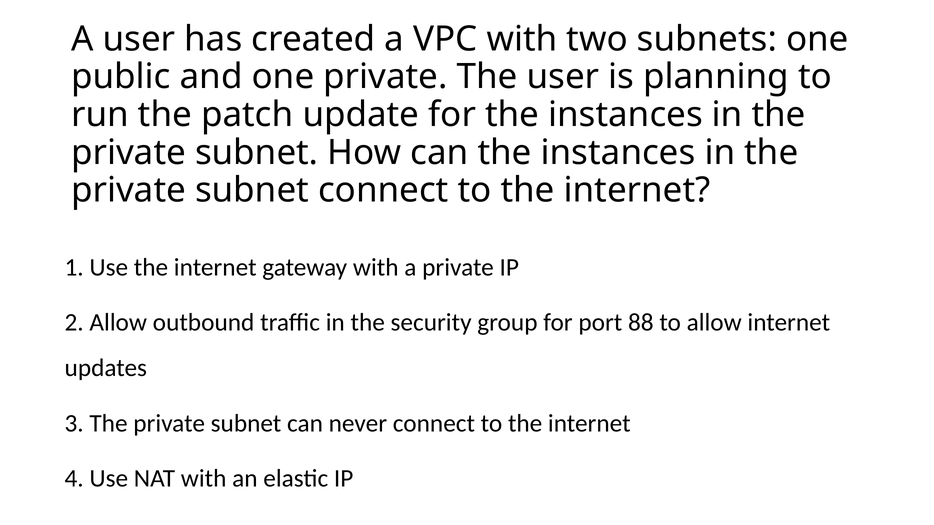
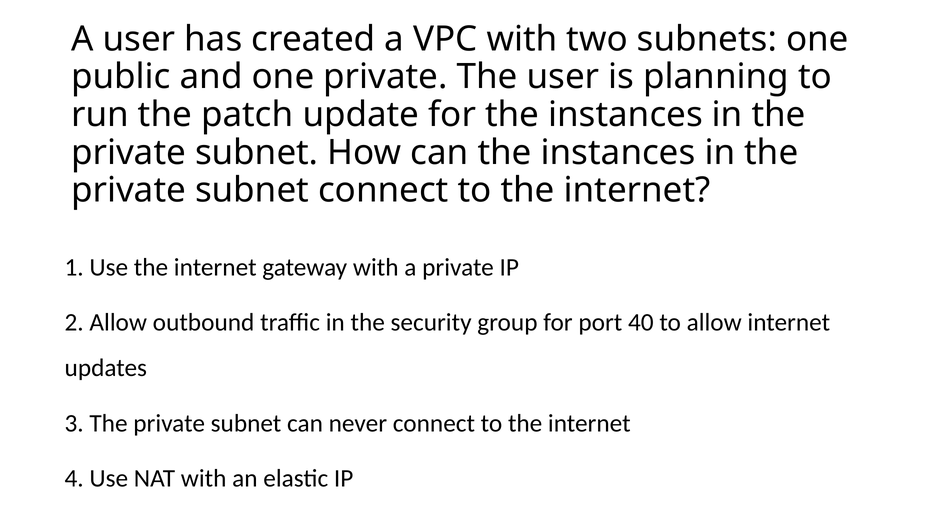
88: 88 -> 40
